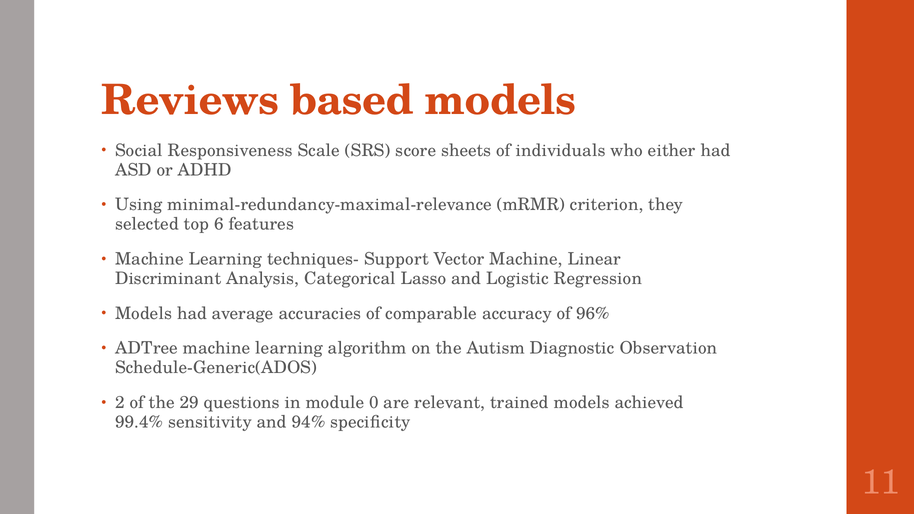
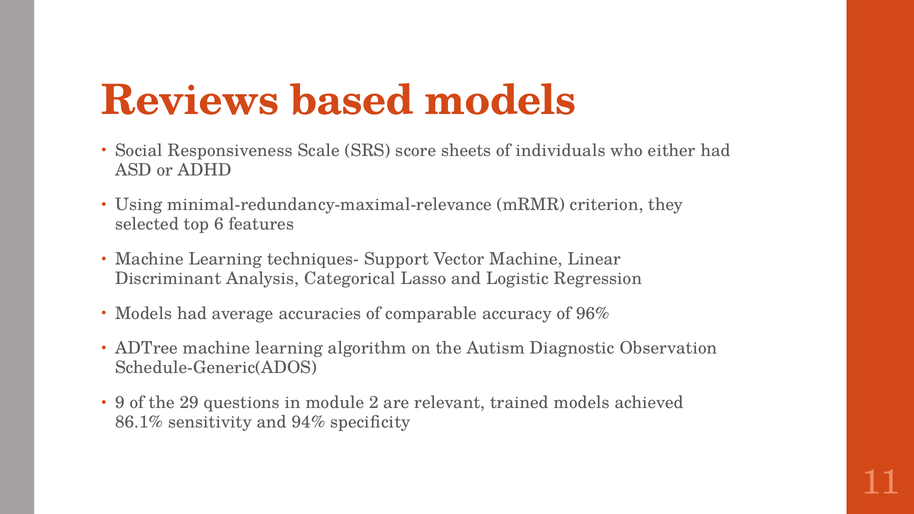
2: 2 -> 9
0: 0 -> 2
99.4%: 99.4% -> 86.1%
